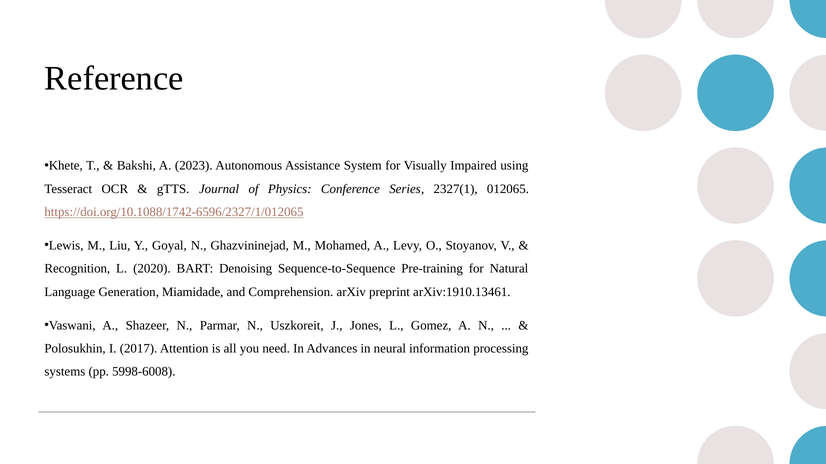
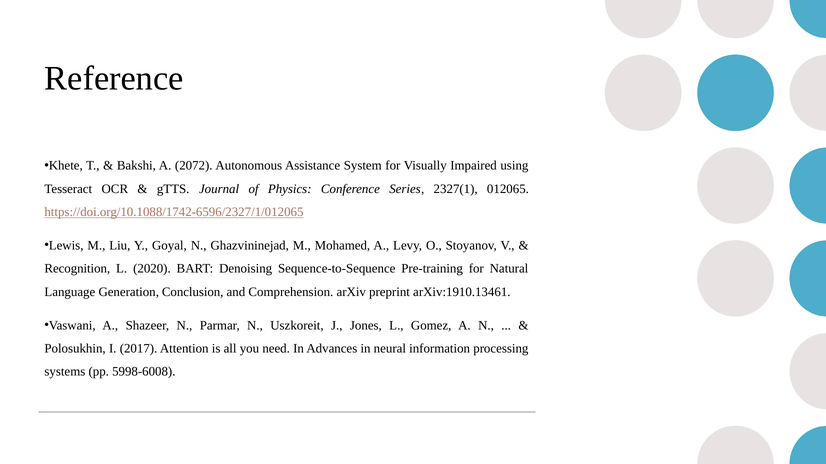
2023: 2023 -> 2072
Miamidade: Miamidade -> Conclusion
